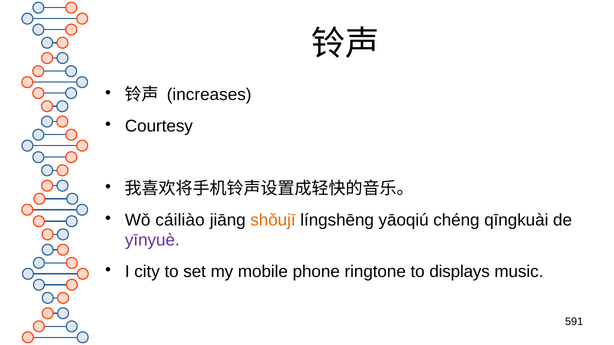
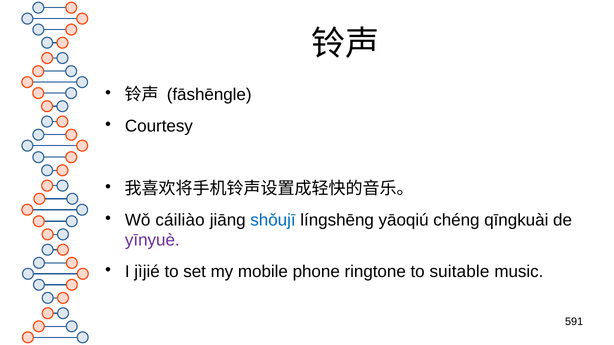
increases: increases -> fāshēngle
shǒujī colour: orange -> blue
city: city -> jìjié
displays: displays -> suitable
